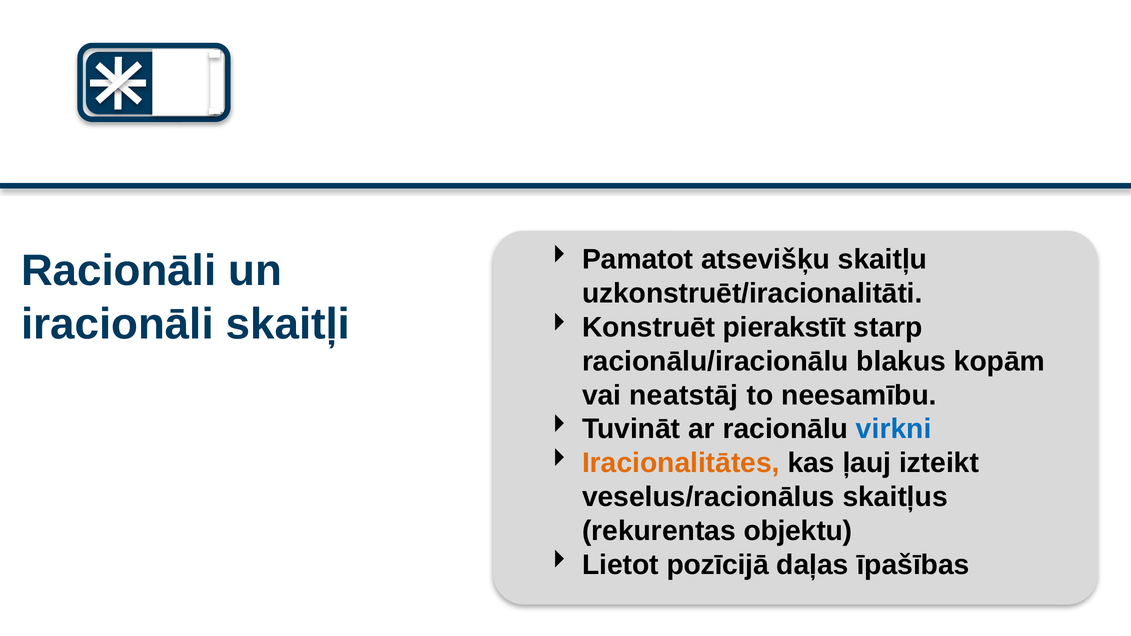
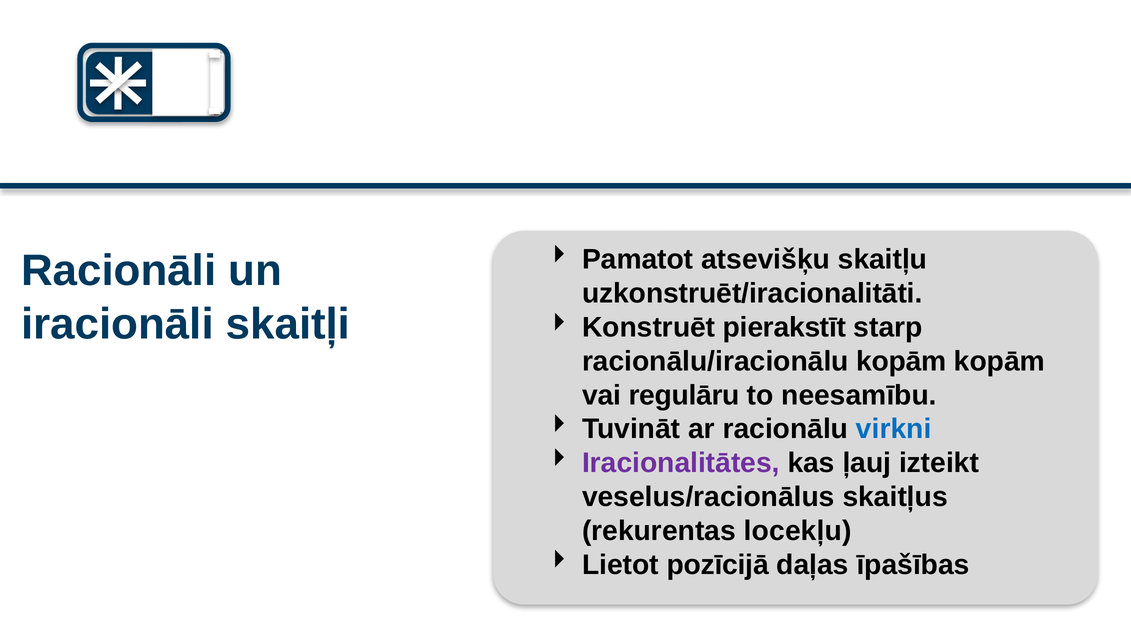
racionālu/iracionālu blakus: blakus -> kopām
neatstāj: neatstāj -> regulāru
Iracionalitātes colour: orange -> purple
objektu: objektu -> locekļu
